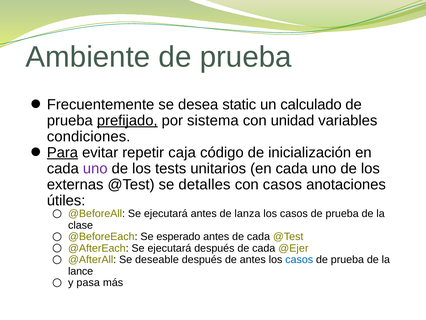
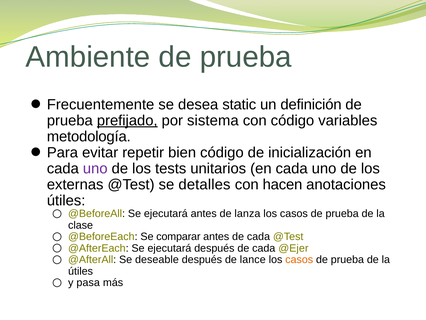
calculado: calculado -> definición
con unidad: unidad -> código
condiciones: condiciones -> metodología
Para underline: present -> none
caja: caja -> bien
con casos: casos -> hacen
esperado: esperado -> comparar
de antes: antes -> lance
casos at (299, 259) colour: blue -> orange
lance at (81, 271): lance -> útiles
